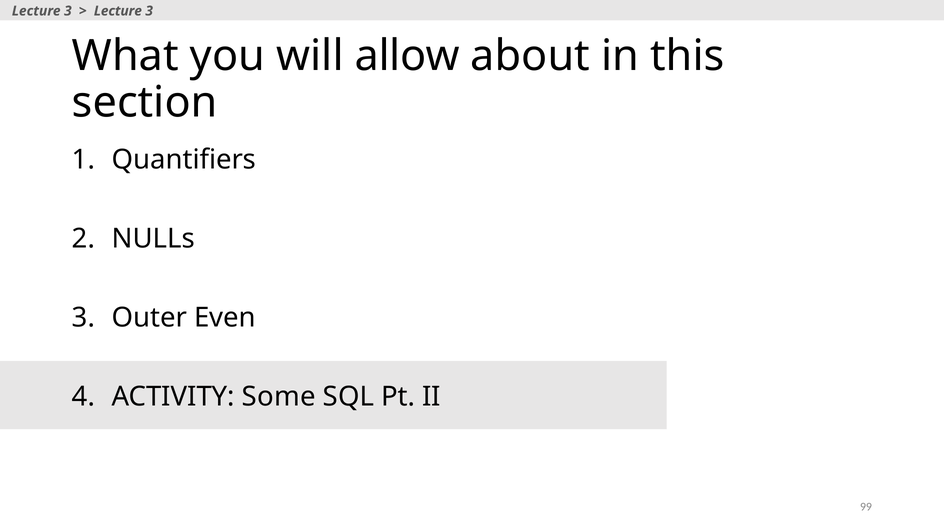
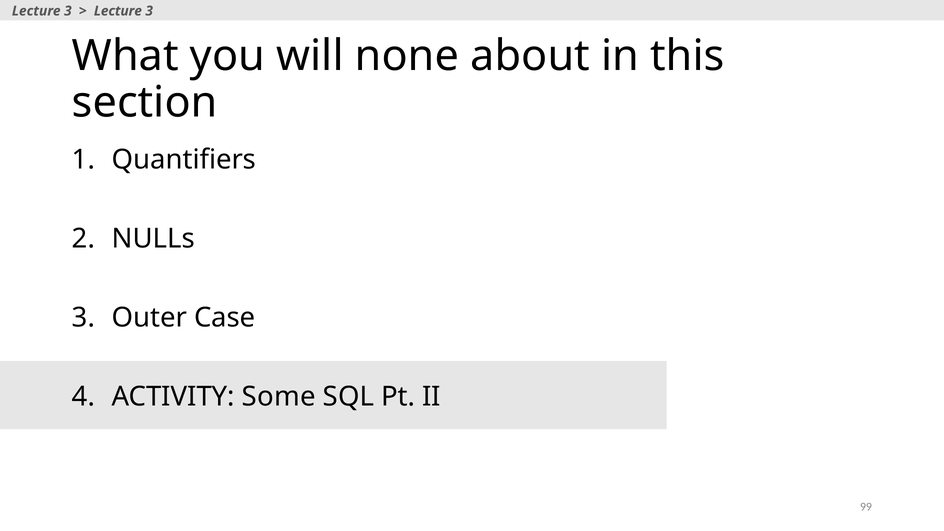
allow: allow -> none
Even: Even -> Case
